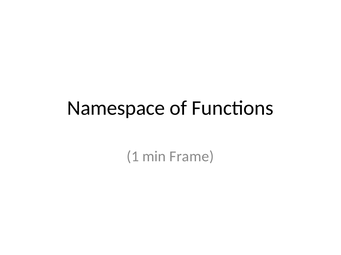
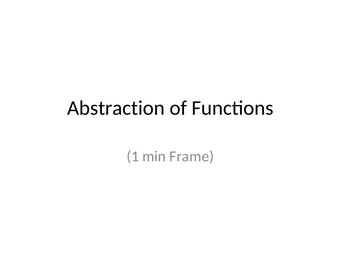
Namespace: Namespace -> Abstraction
